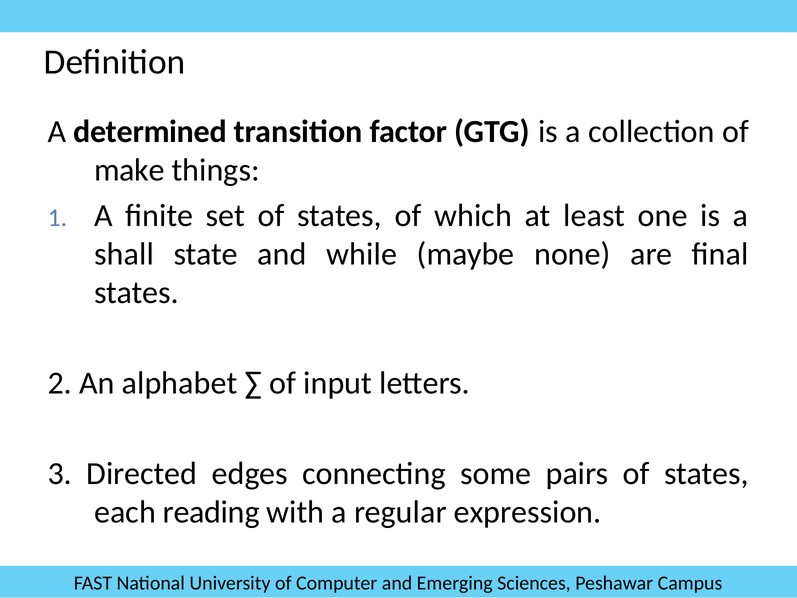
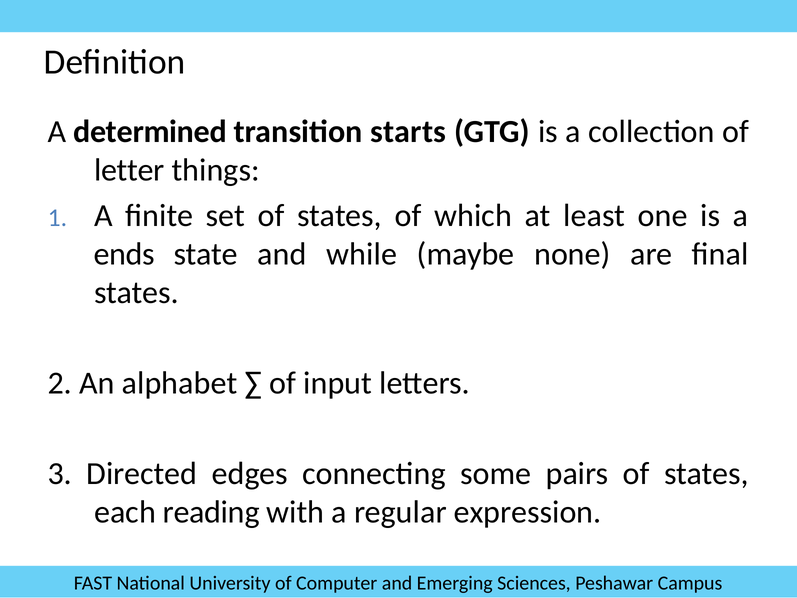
factor: factor -> starts
make: make -> letter
shall: shall -> ends
